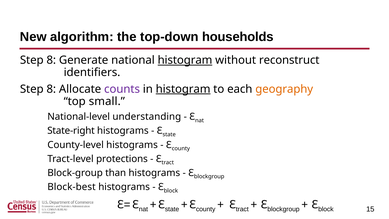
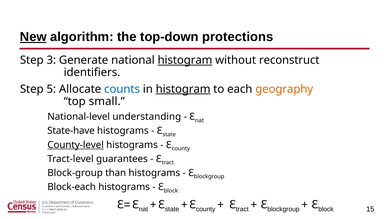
New underline: none -> present
households: households -> protections
8 at (51, 60): 8 -> 3
8 at (51, 89): 8 -> 5
counts colour: purple -> blue
State-right: State-right -> State-have
County-level underline: none -> present
protections: protections -> guarantees
Block-best: Block-best -> Block-each
